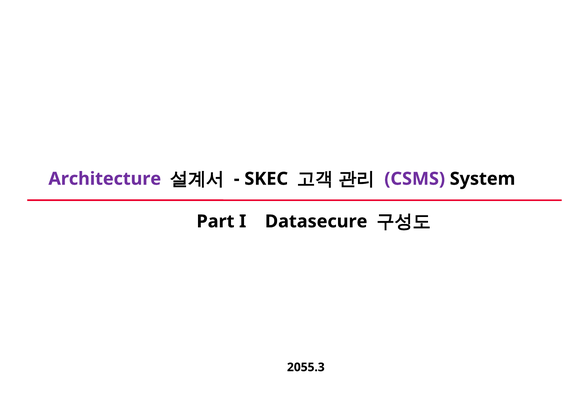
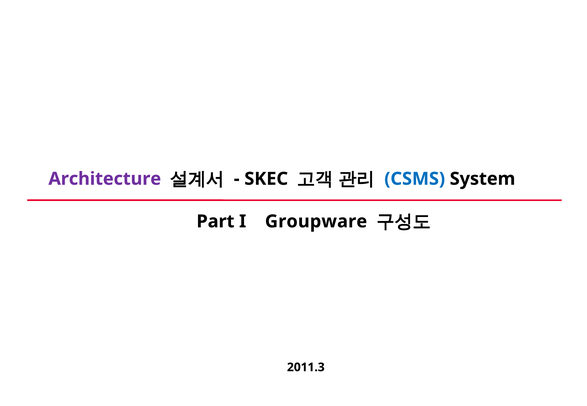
CSMS colour: purple -> blue
Datasecure: Datasecure -> Groupware
2055.3: 2055.3 -> 2011.3
